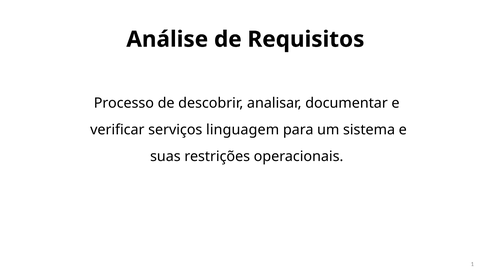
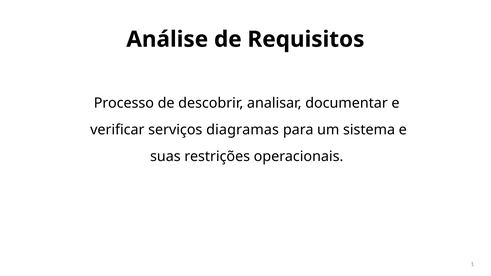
linguagem: linguagem -> diagramas
